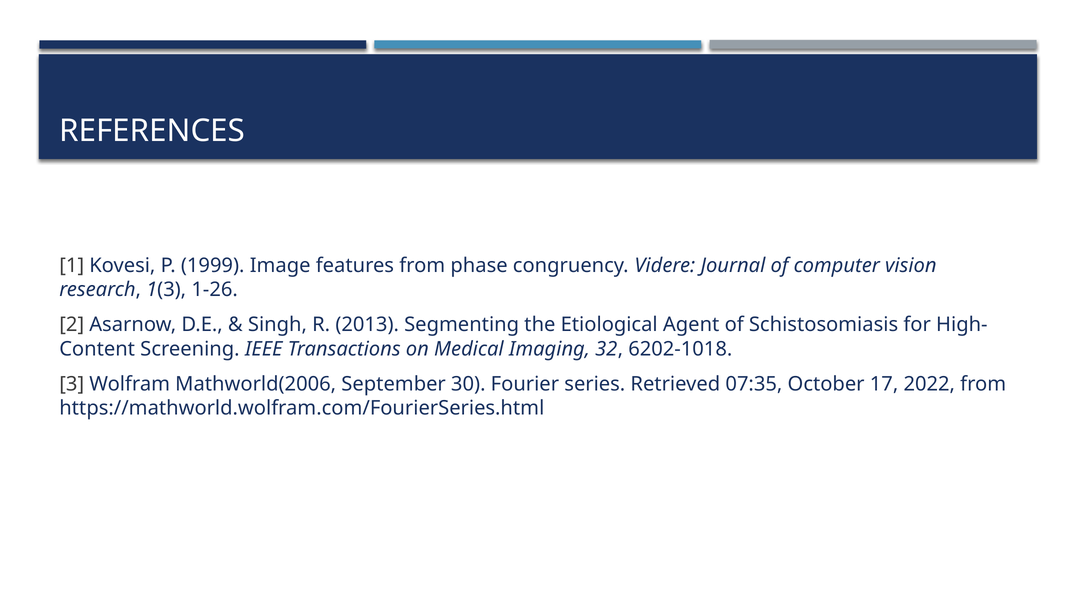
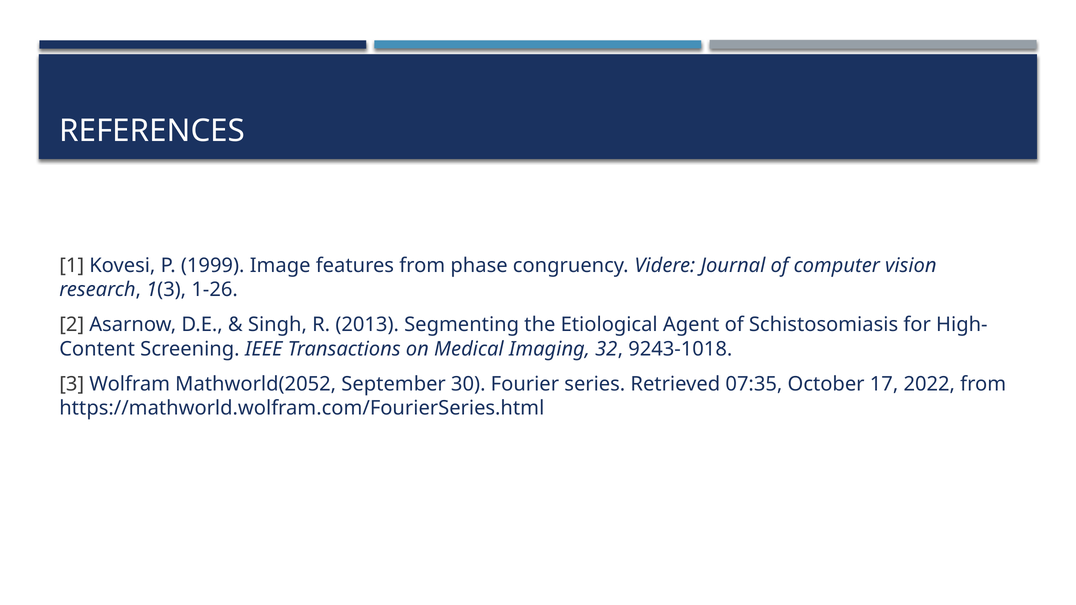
6202-1018: 6202-1018 -> 9243-1018
Mathworld(2006: Mathworld(2006 -> Mathworld(2052
